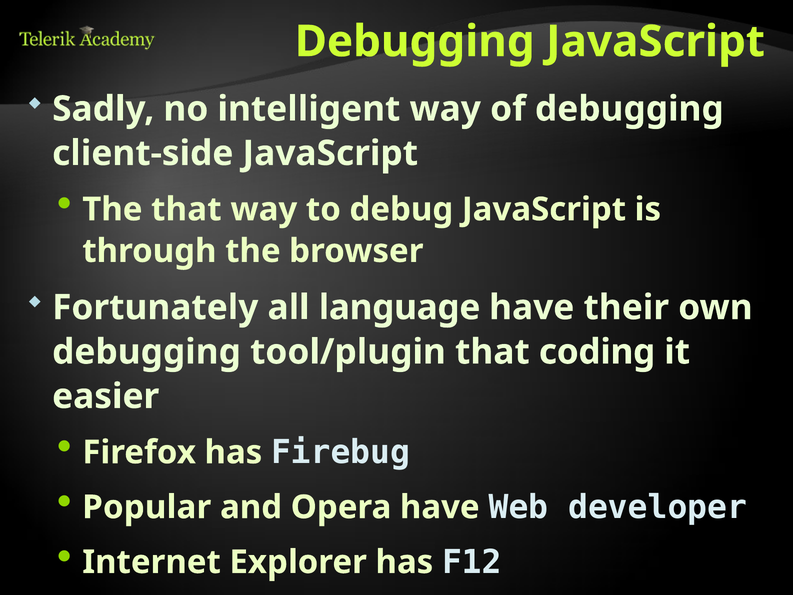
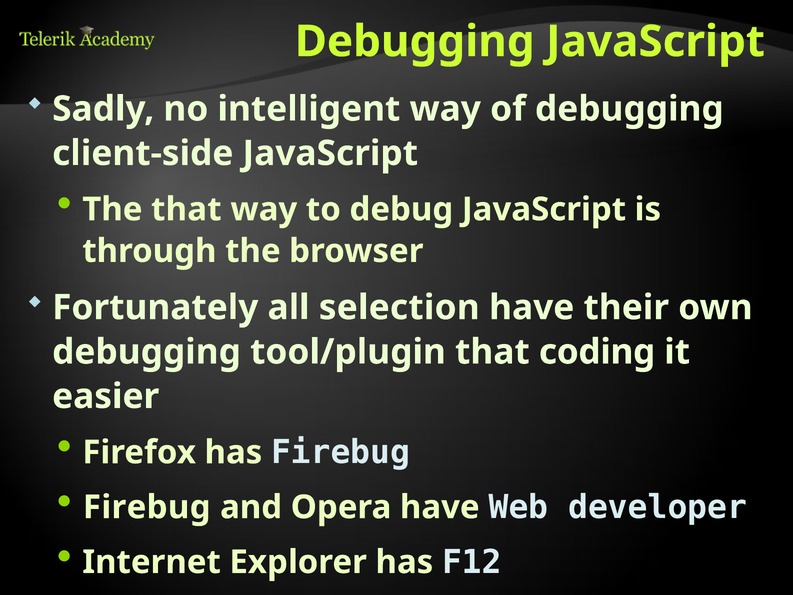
language: language -> selection
Popular at (147, 507): Popular -> Firebug
